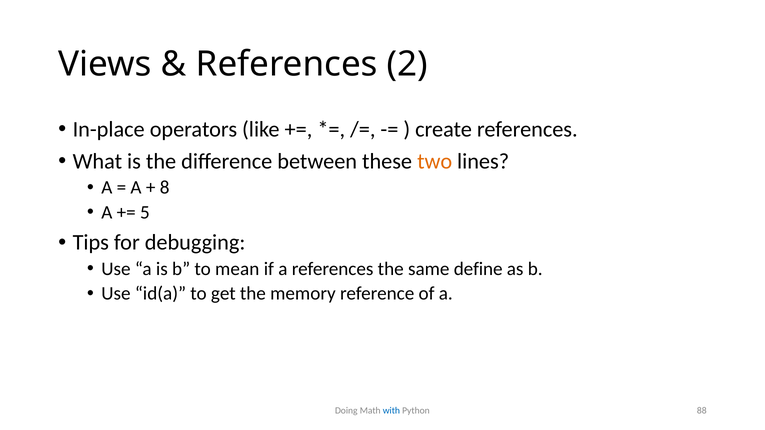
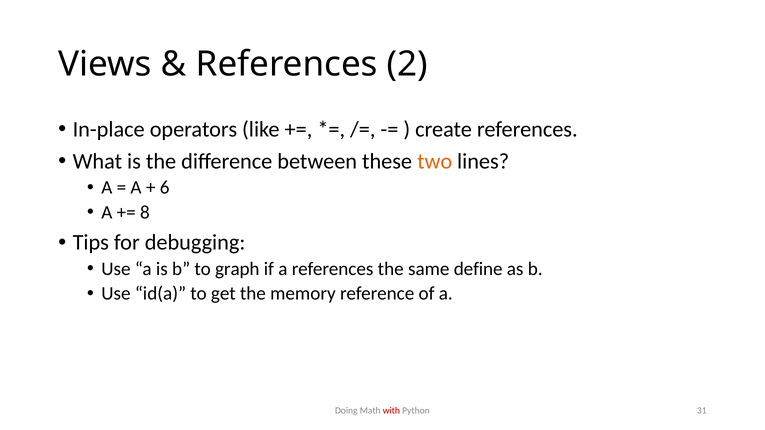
8: 8 -> 6
5: 5 -> 8
mean: mean -> graph
with colour: blue -> red
88: 88 -> 31
